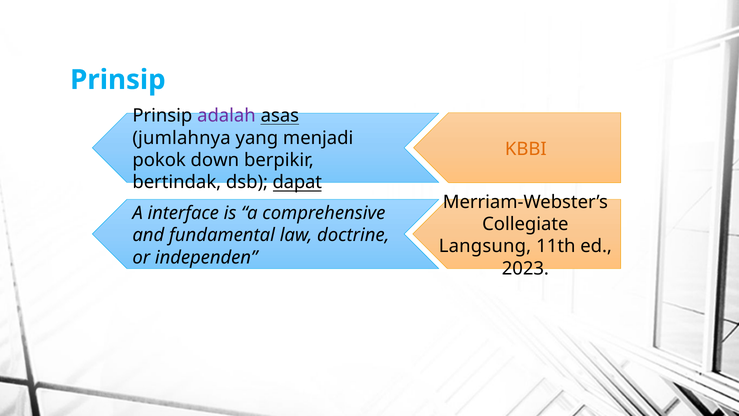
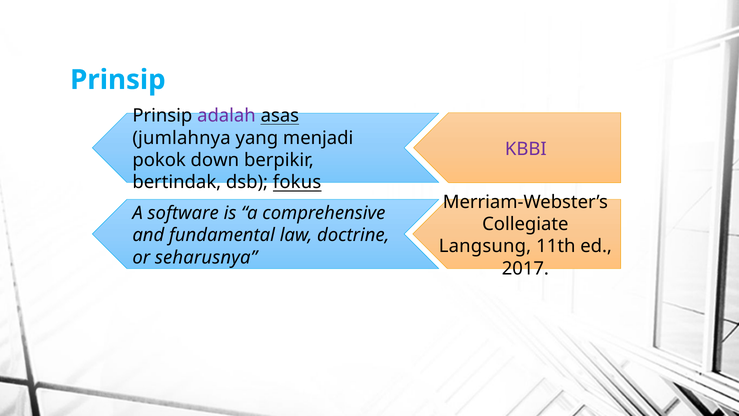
KBBI colour: orange -> purple
dapat: dapat -> fokus
interface: interface -> software
independen: independen -> seharusnya
2023: 2023 -> 2017
